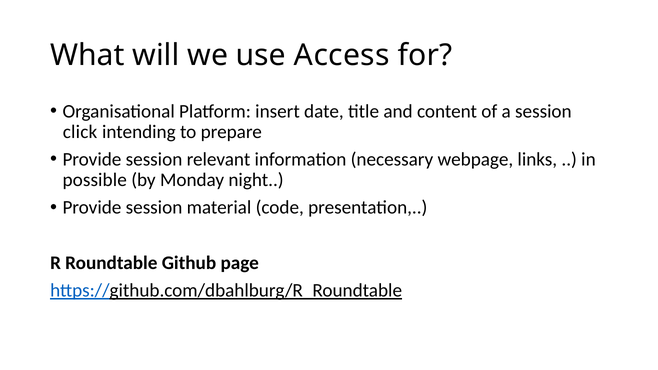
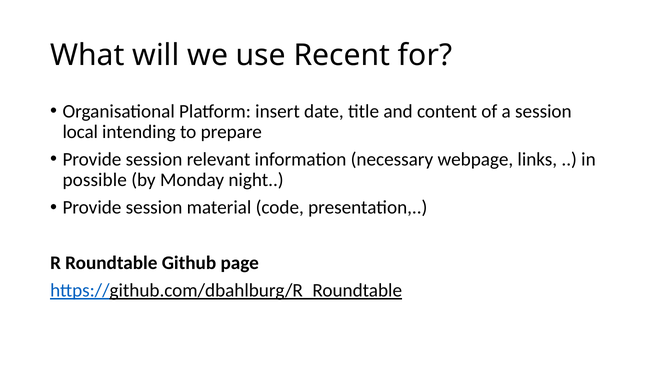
Access: Access -> Recent
click: click -> local
